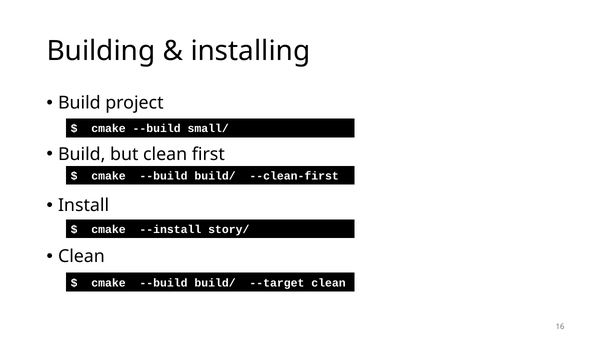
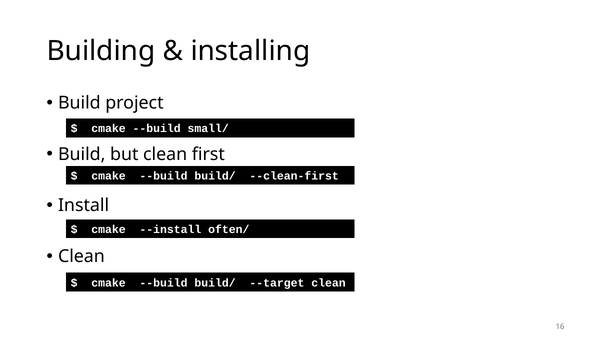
story/: story/ -> often/
